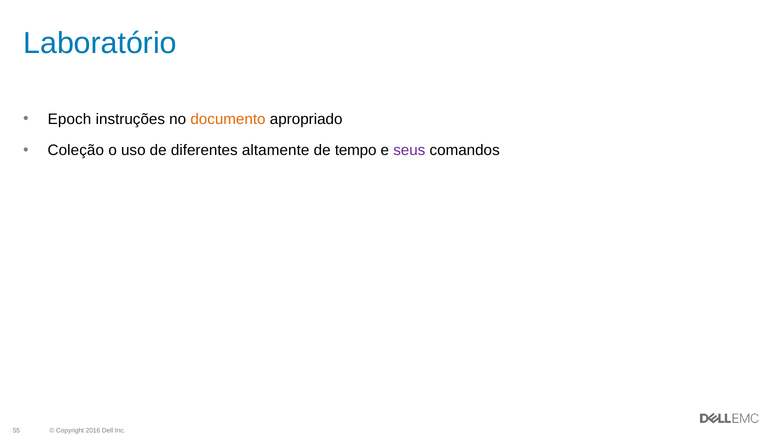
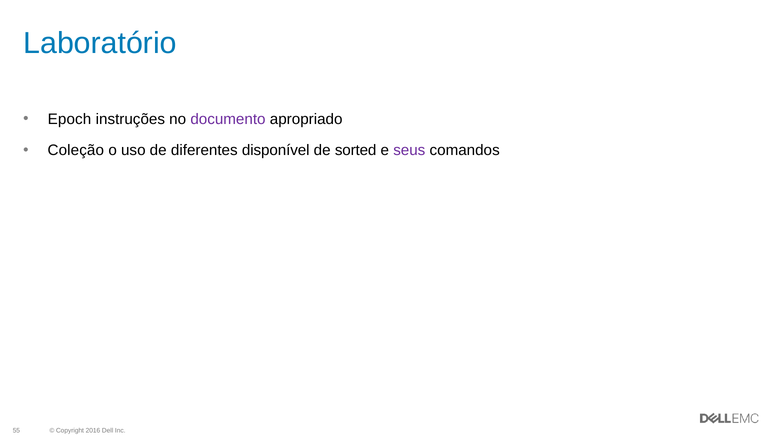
documento colour: orange -> purple
altamente: altamente -> disponível
tempo: tempo -> sorted
